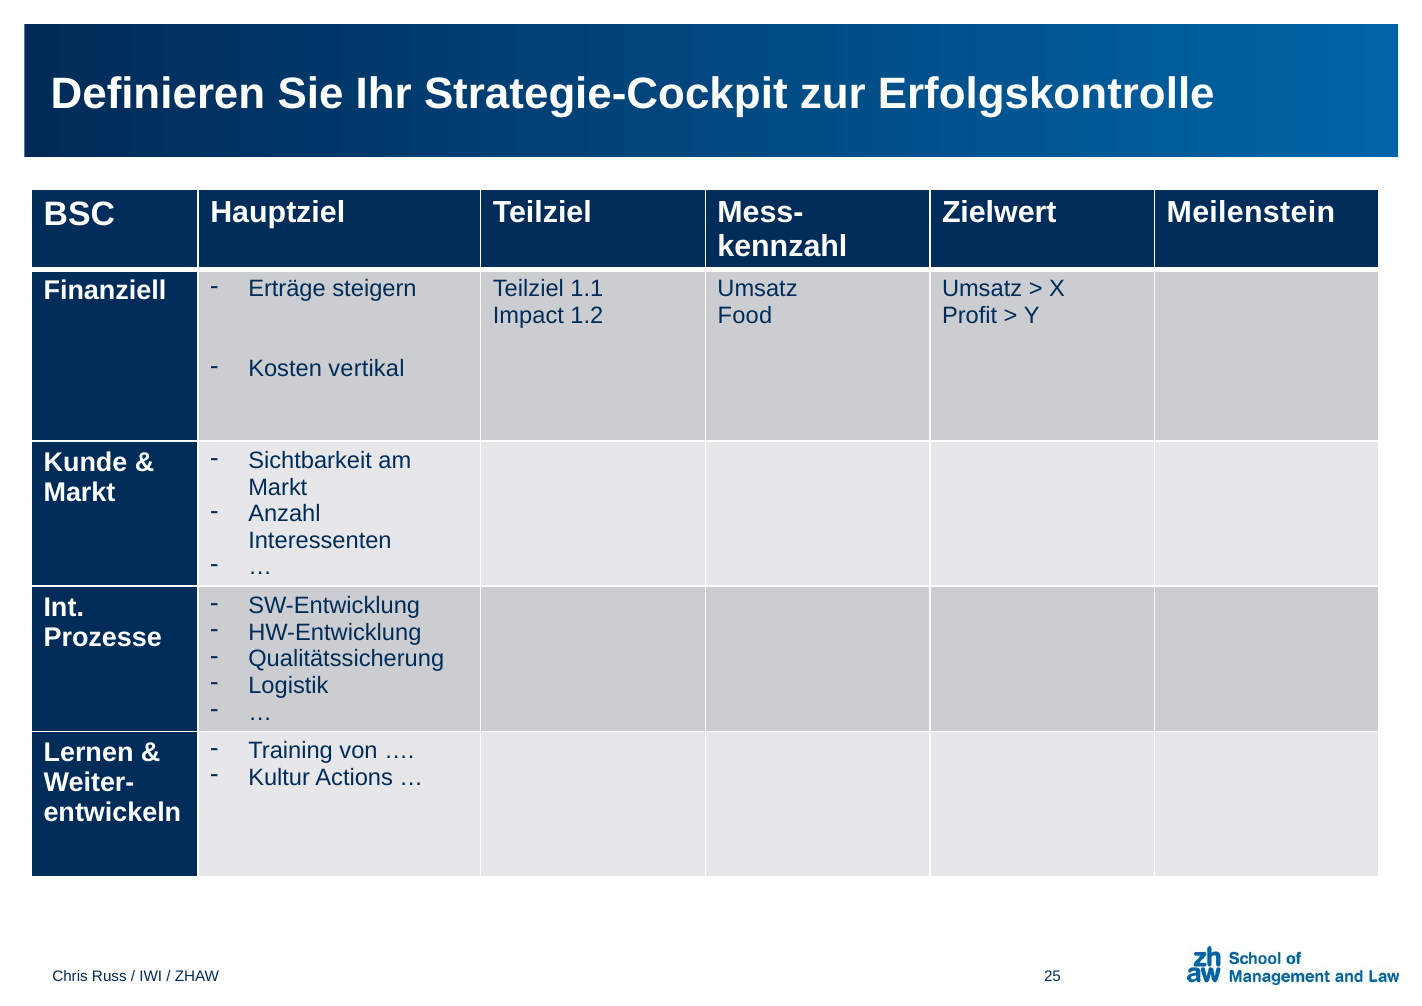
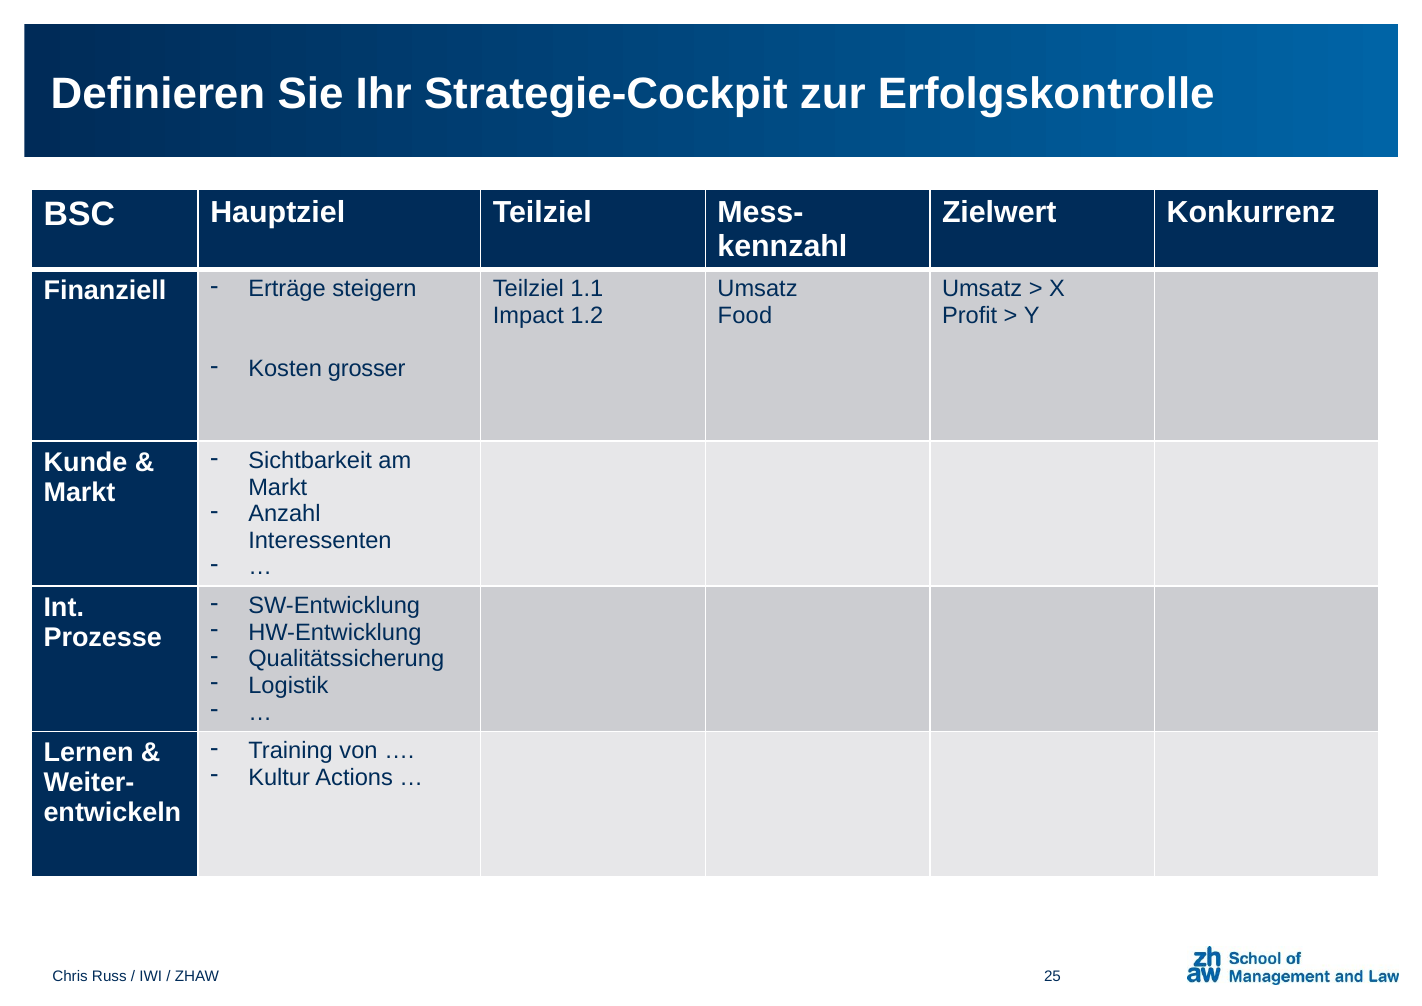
Meilenstein: Meilenstein -> Konkurrenz
vertikal: vertikal -> grosser
